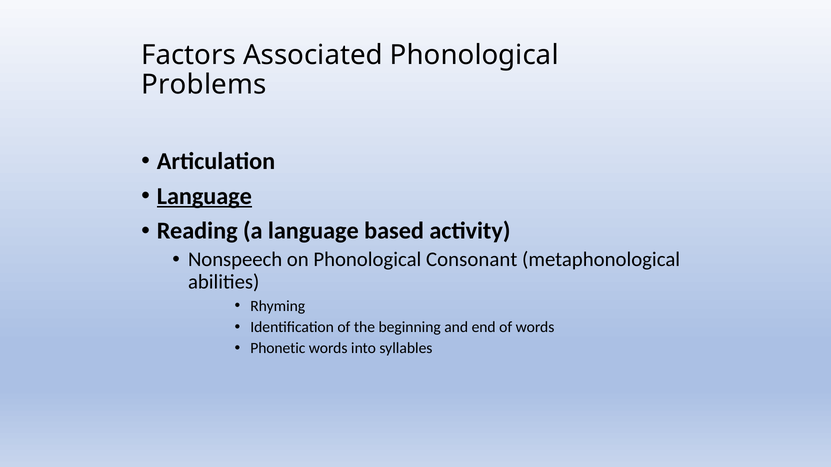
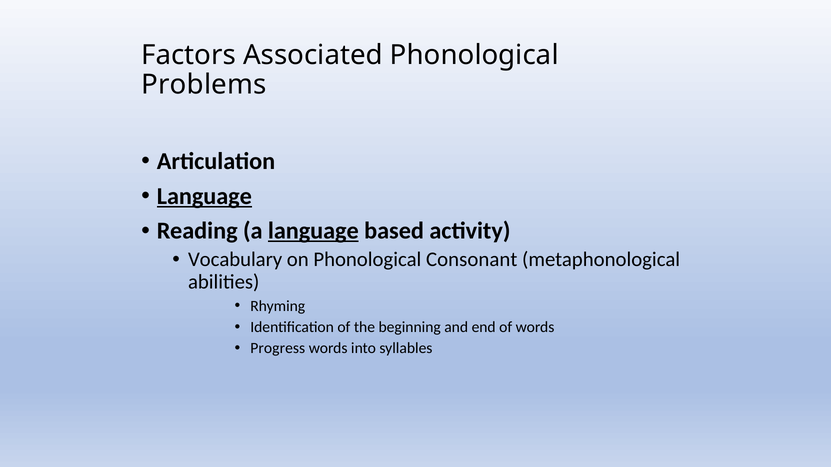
language at (313, 231) underline: none -> present
Nonspeech: Nonspeech -> Vocabulary
Phonetic: Phonetic -> Progress
